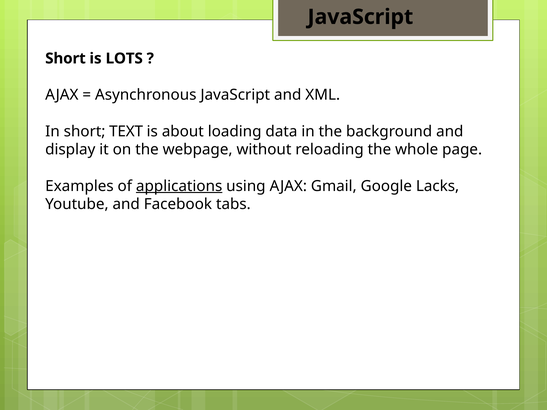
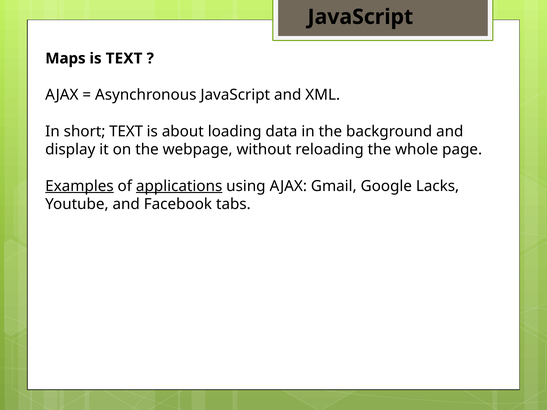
Short at (65, 58): Short -> Maps
is LOTS: LOTS -> TEXT
Examples underline: none -> present
